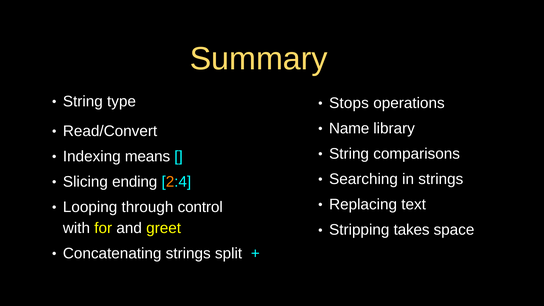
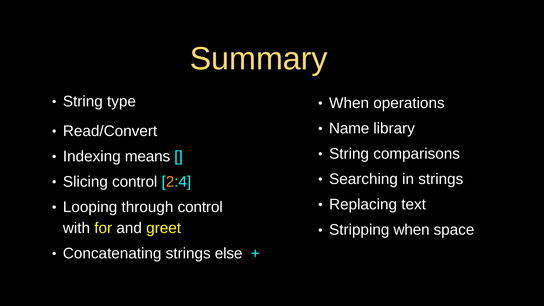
Stops at (349, 103): Stops -> When
Slicing ending: ending -> control
Stripping takes: takes -> when
split: split -> else
